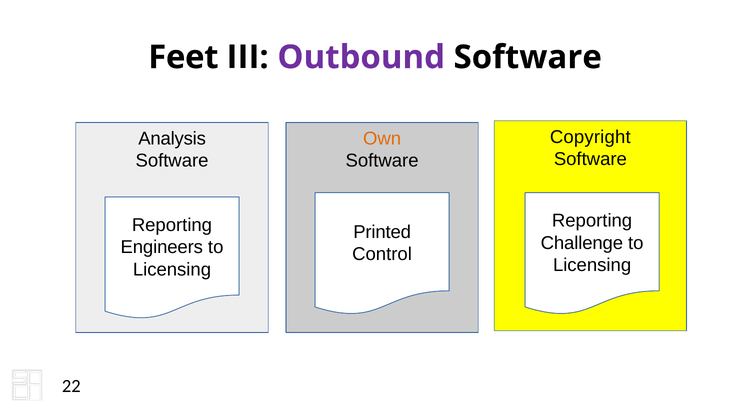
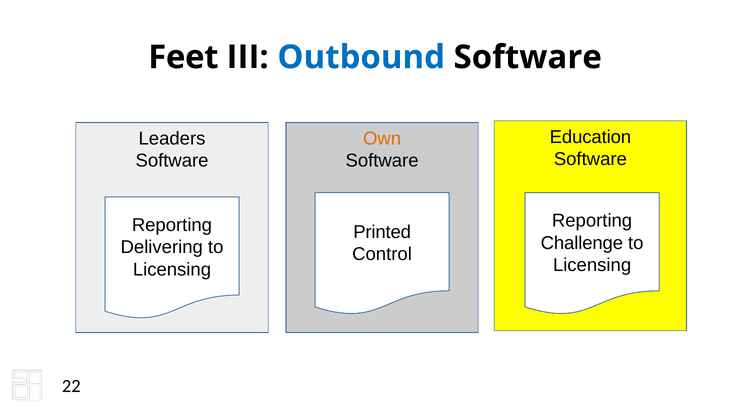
Outbound colour: purple -> blue
Copyright: Copyright -> Education
Analysis: Analysis -> Leaders
Engineers: Engineers -> Delivering
